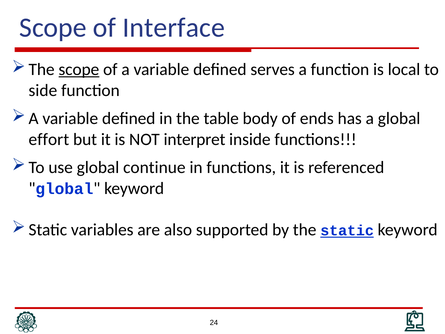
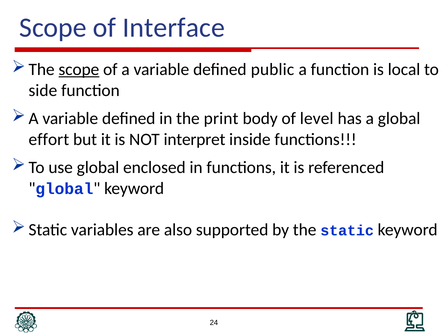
serves: serves -> public
table: table -> print
ends: ends -> level
continue: continue -> enclosed
static at (347, 230) underline: present -> none
